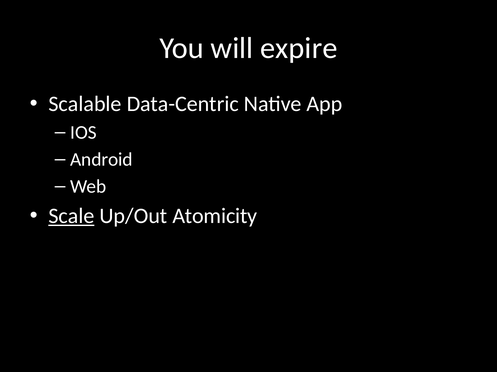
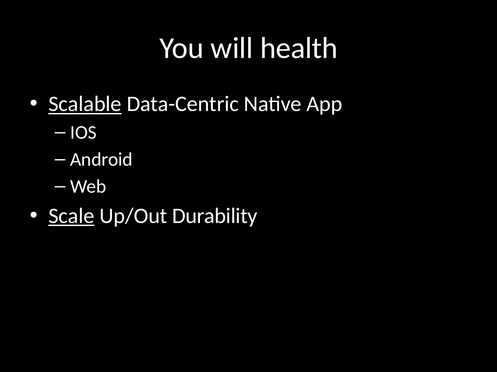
expire: expire -> health
Scalable underline: none -> present
Atomicity: Atomicity -> Durability
